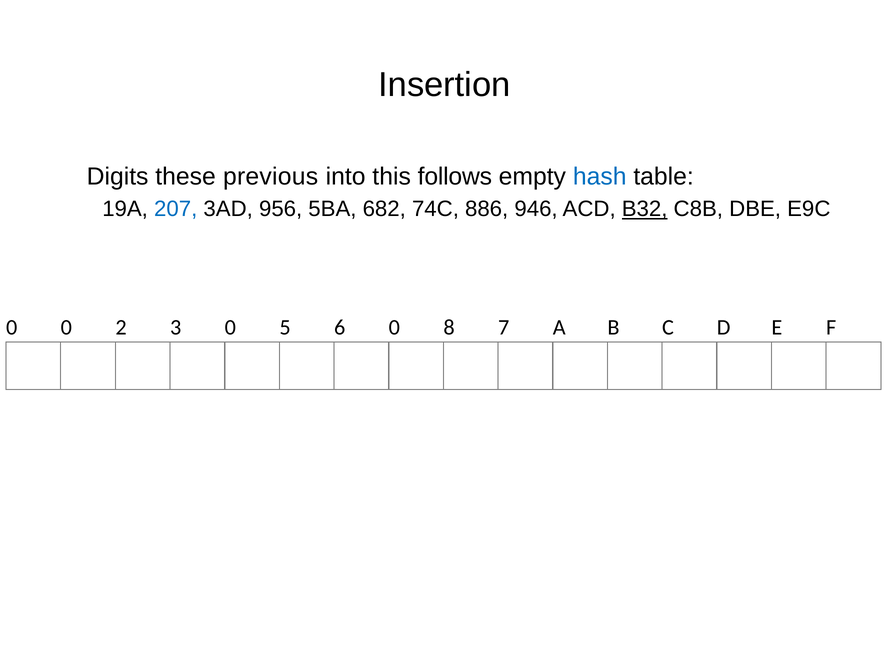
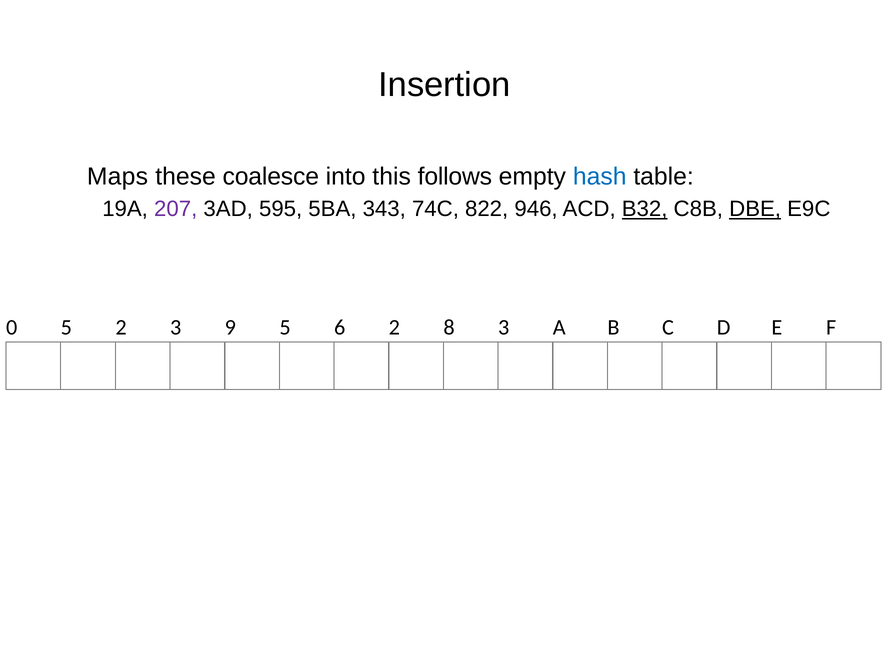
Digits: Digits -> Maps
previous: previous -> coalesce
207 colour: blue -> purple
956: 956 -> 595
682: 682 -> 343
886: 886 -> 822
DBE underline: none -> present
0 0: 0 -> 5
3 0: 0 -> 9
6 0: 0 -> 2
8 7: 7 -> 3
